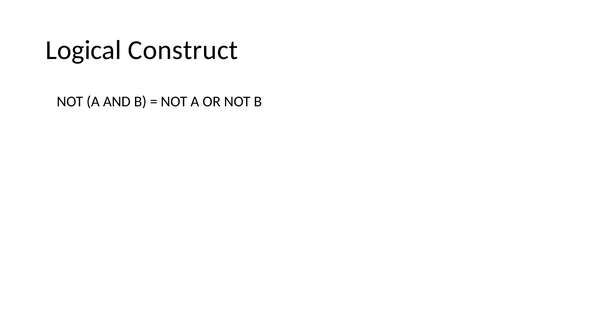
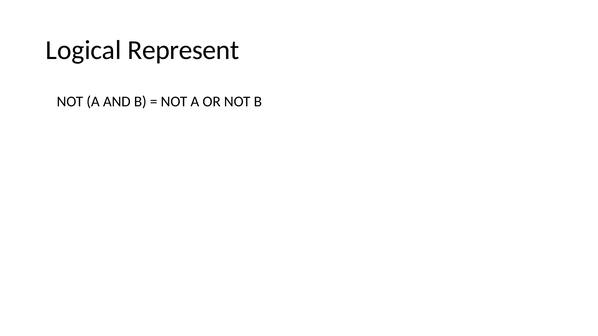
Construct: Construct -> Represent
